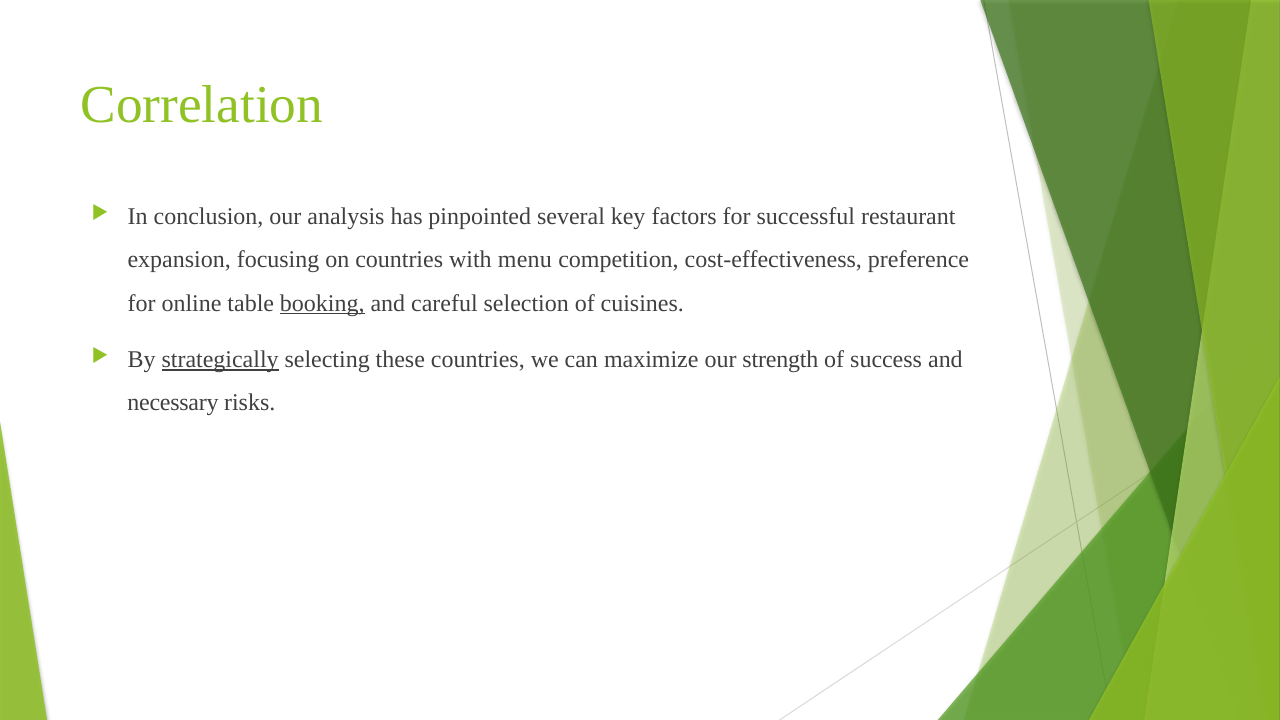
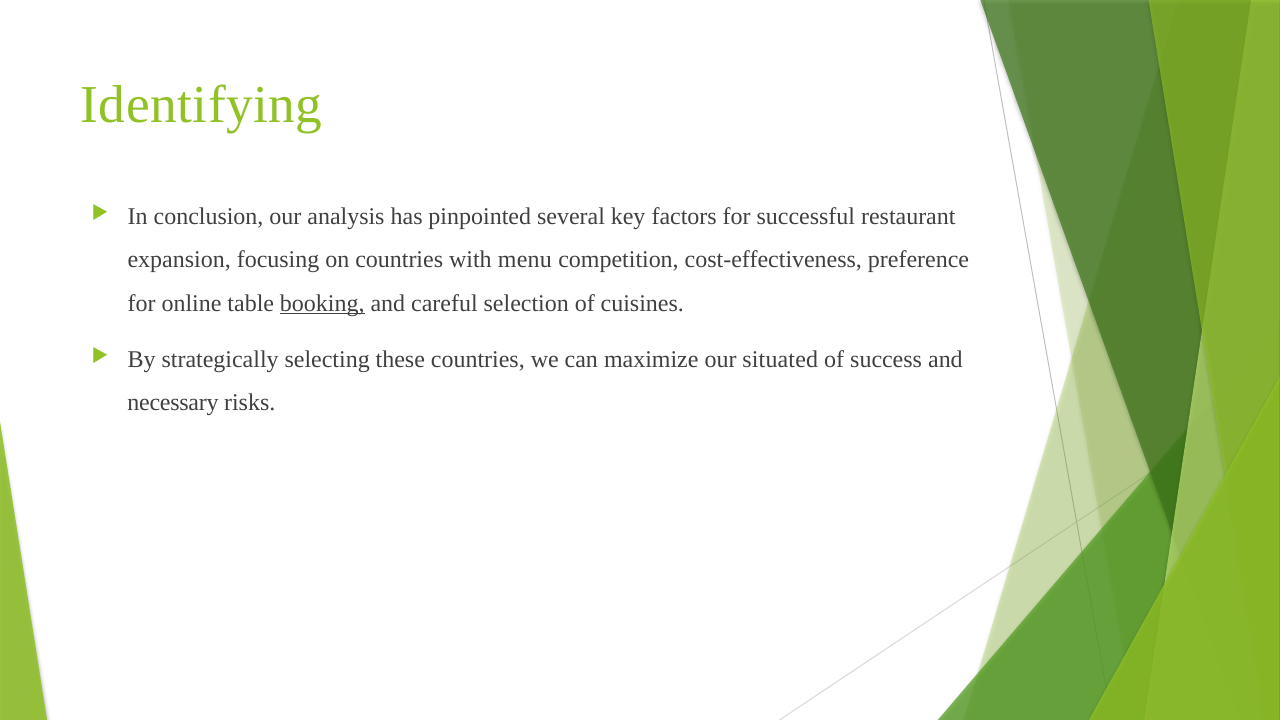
Correlation: Correlation -> Identifying
strategically underline: present -> none
strength: strength -> situated
